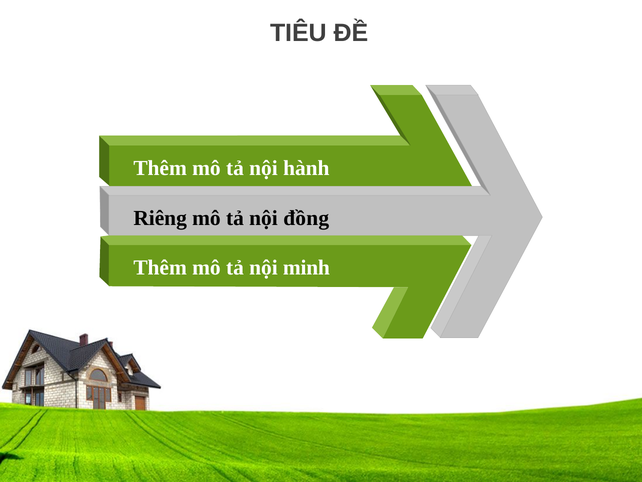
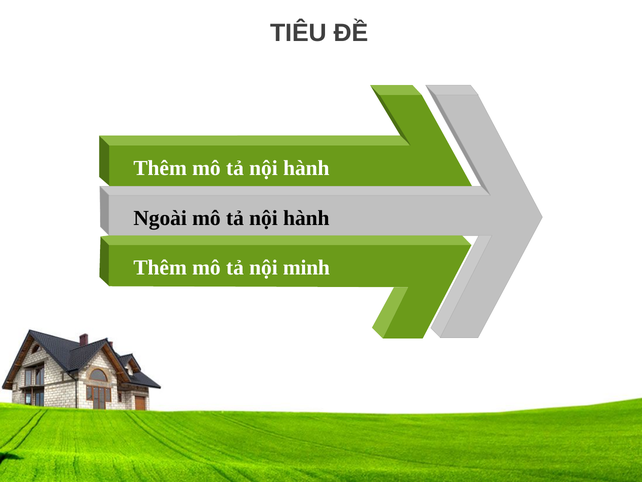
Riêng: Riêng -> Ngoài
đồng at (306, 218): đồng -> hành
